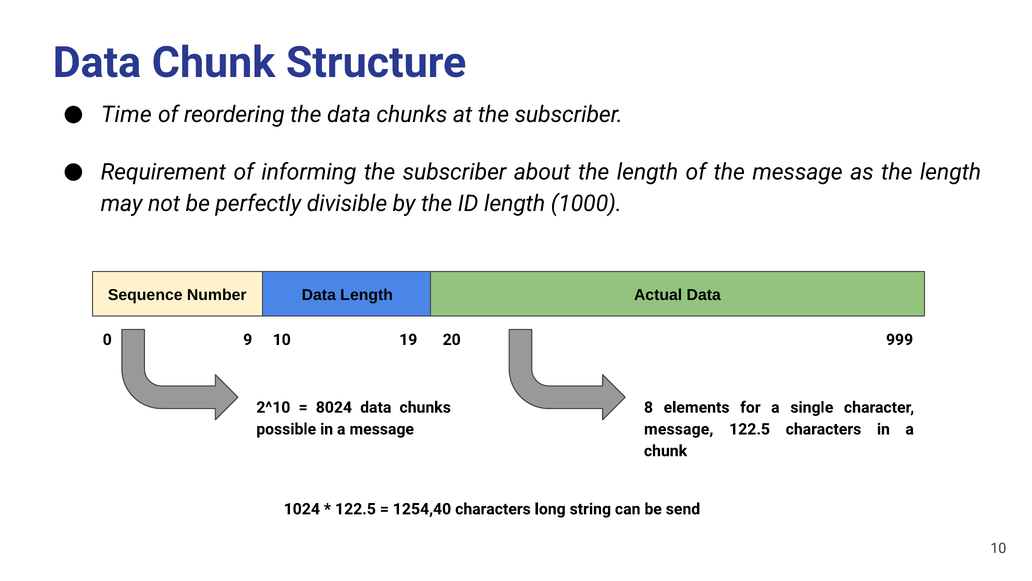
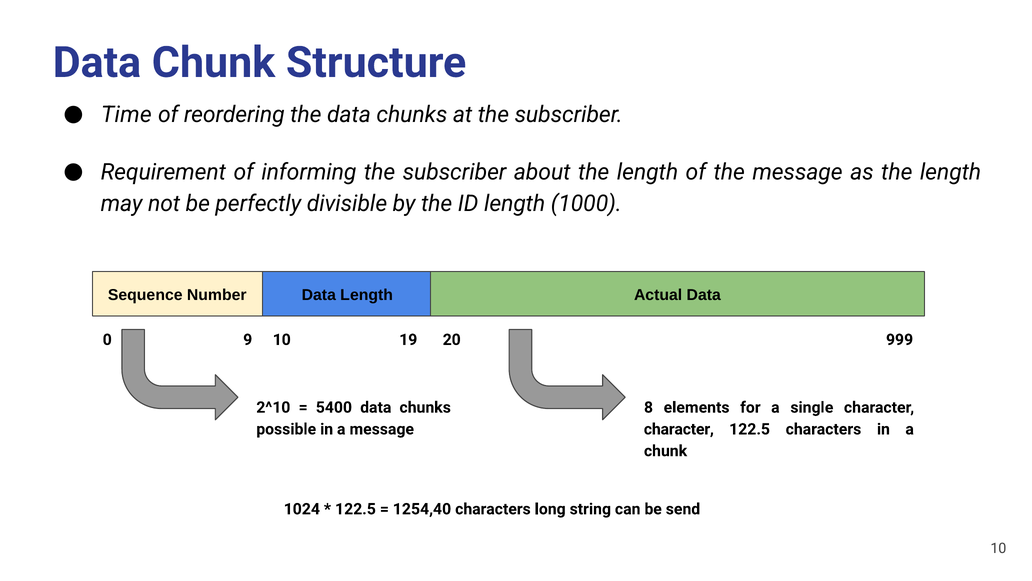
8024: 8024 -> 5400
message at (679, 429): message -> character
